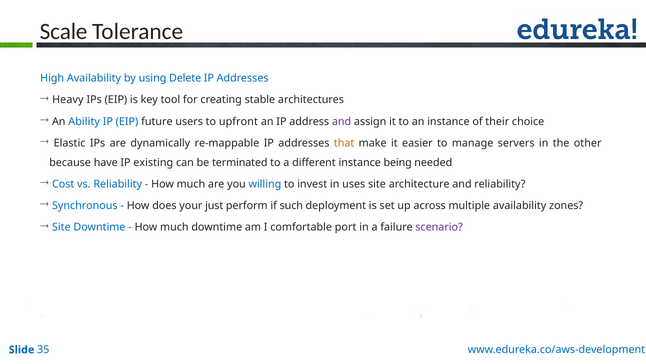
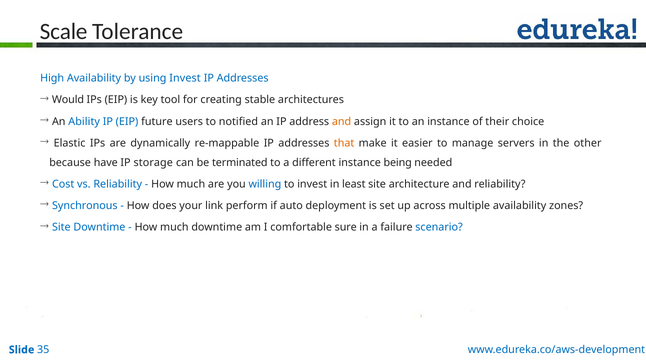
using Delete: Delete -> Invest
Heavy: Heavy -> Would
upfront: upfront -> notified
and at (342, 121) colour: purple -> orange
existing: existing -> storage
uses: uses -> least
just: just -> link
such: such -> auto
port: port -> sure
scenario colour: purple -> blue
